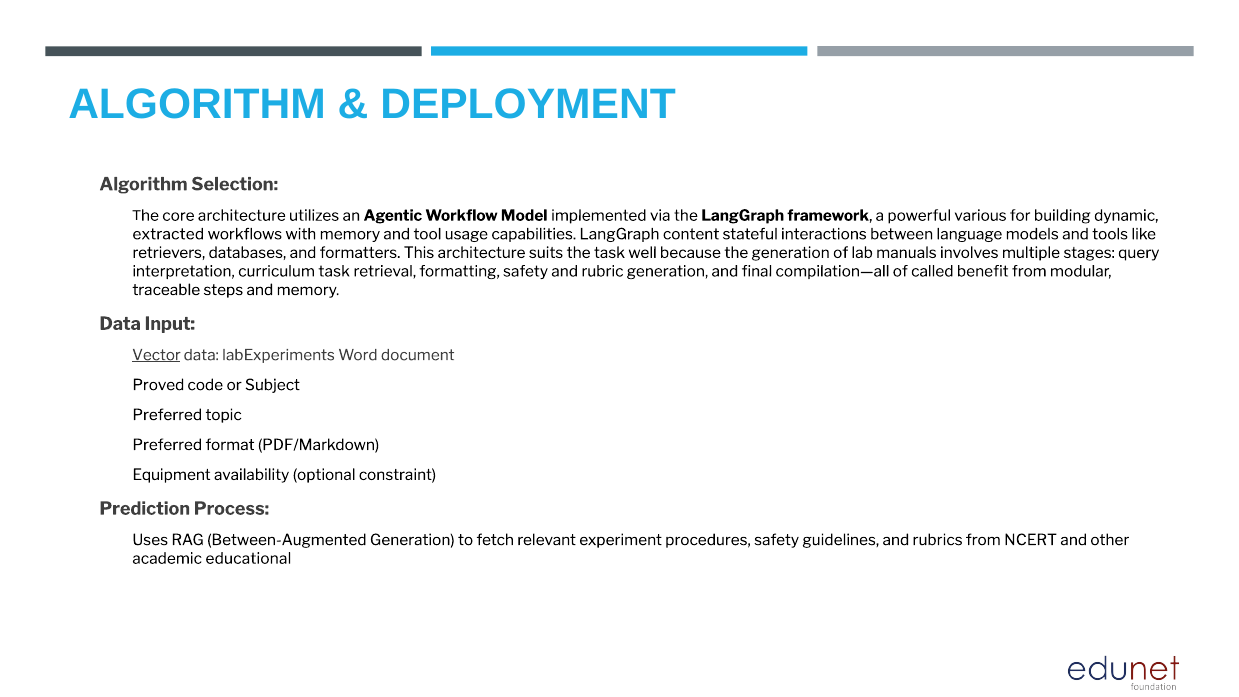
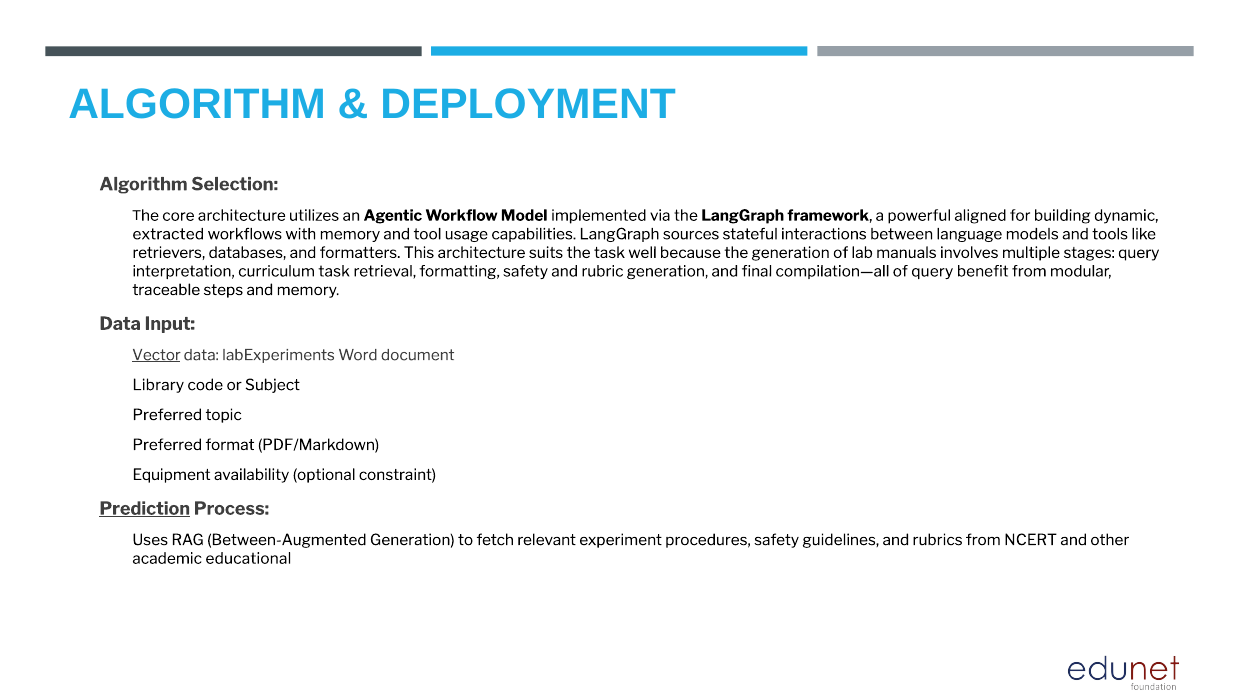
various: various -> aligned
content: content -> sources
of called: called -> query
Proved: Proved -> Library
Prediction underline: none -> present
